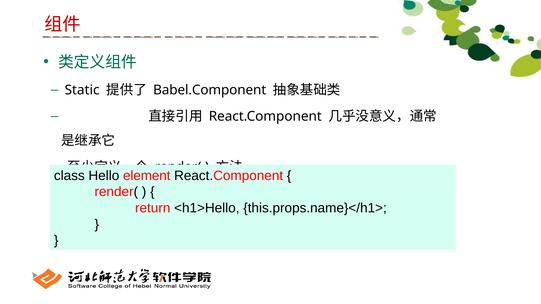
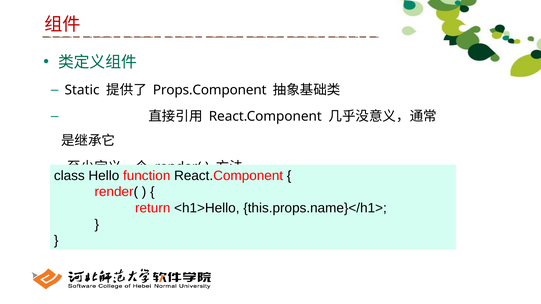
Babel.Component: Babel.Component -> Props.Component
element: element -> function
